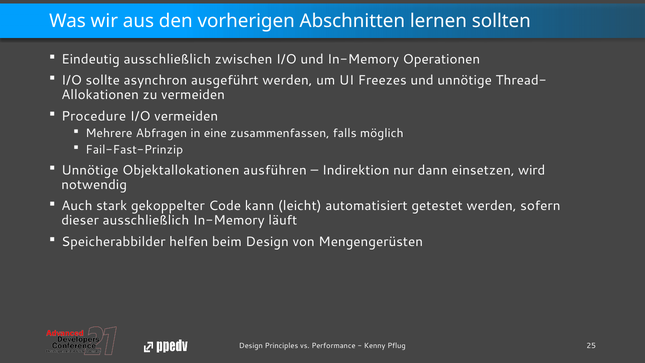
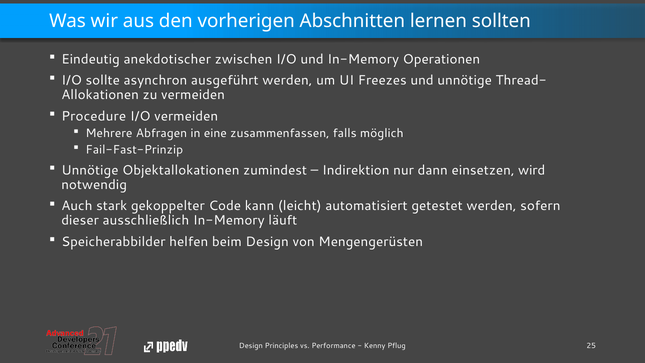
Eindeutig ausschließlich: ausschließlich -> anekdotischer
ausführen: ausführen -> zumindest
